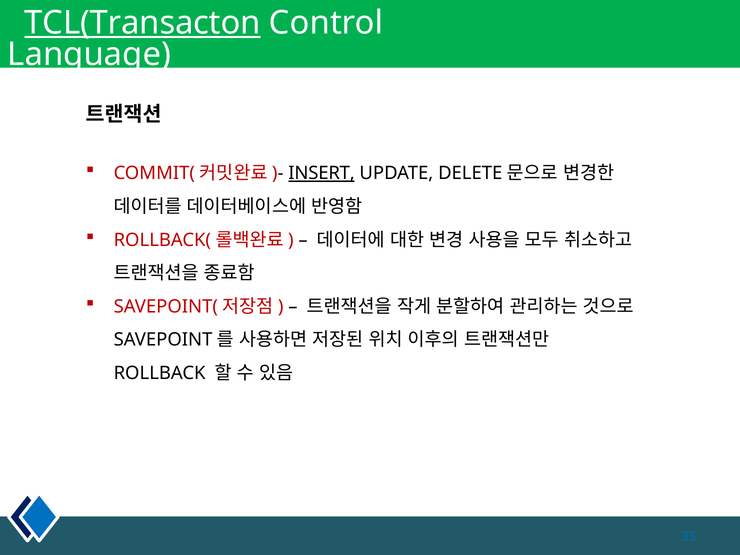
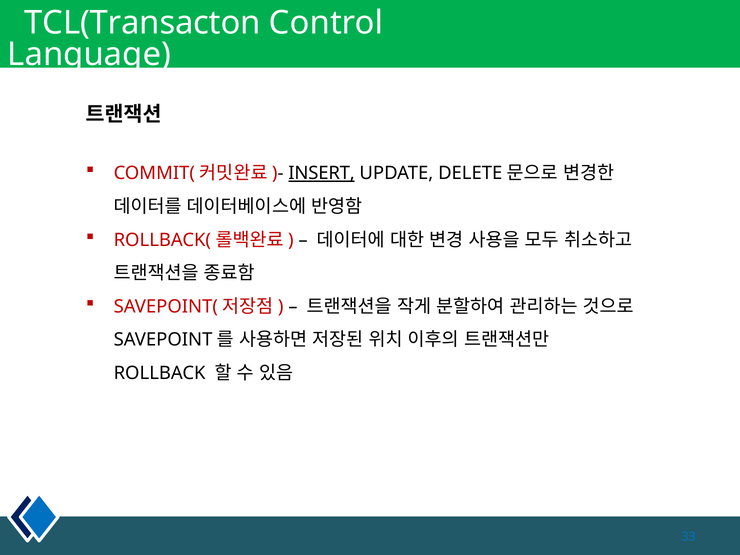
TCL(Transacton underline: present -> none
